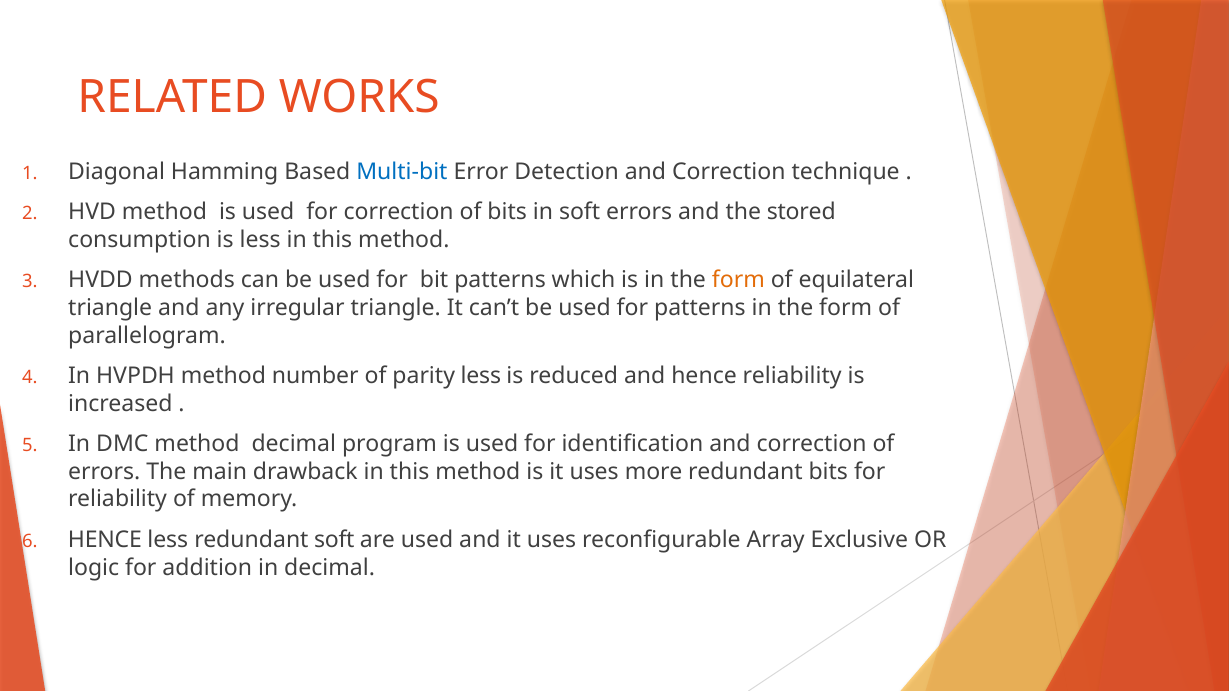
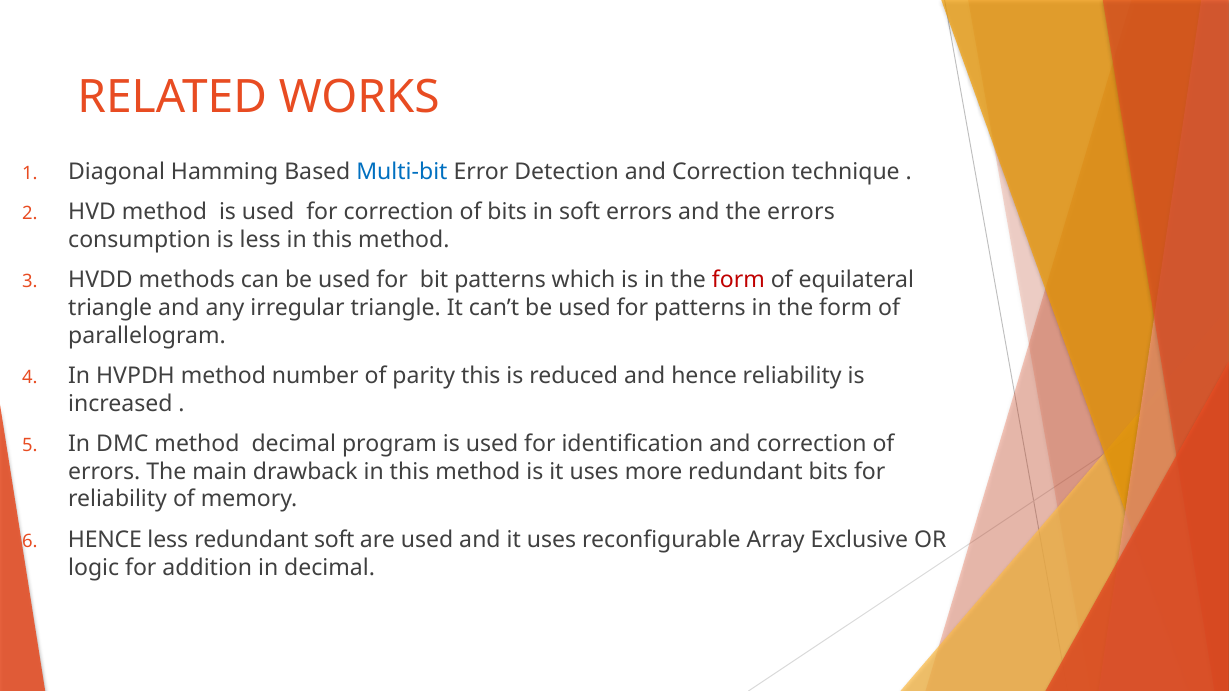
the stored: stored -> errors
form at (738, 280) colour: orange -> red
parity less: less -> this
